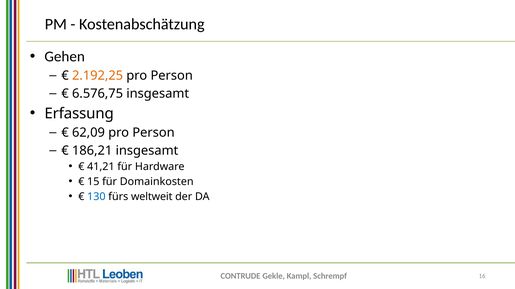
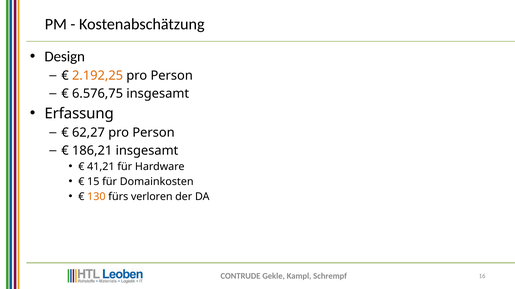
Gehen: Gehen -> Design
62,09: 62,09 -> 62,27
130 colour: blue -> orange
weltweit: weltweit -> verloren
